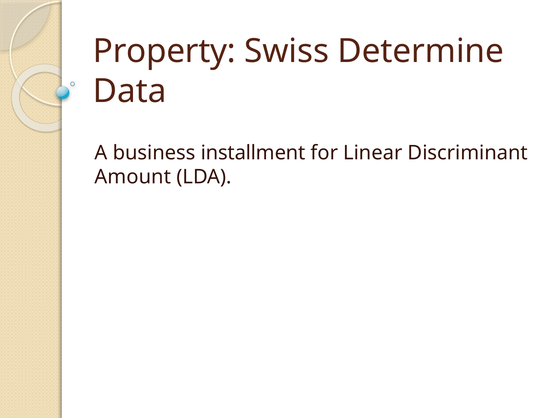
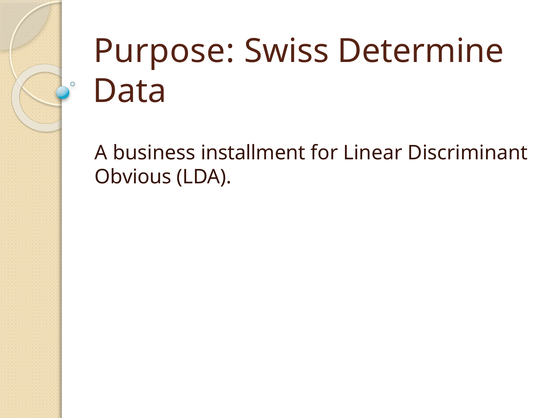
Property: Property -> Purpose
Amount: Amount -> Obvious
